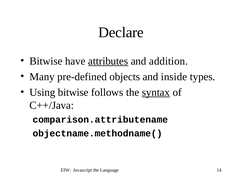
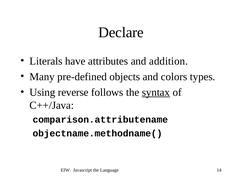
Bitwise at (46, 61): Bitwise -> Literals
attributes underline: present -> none
inside: inside -> colors
Using bitwise: bitwise -> reverse
